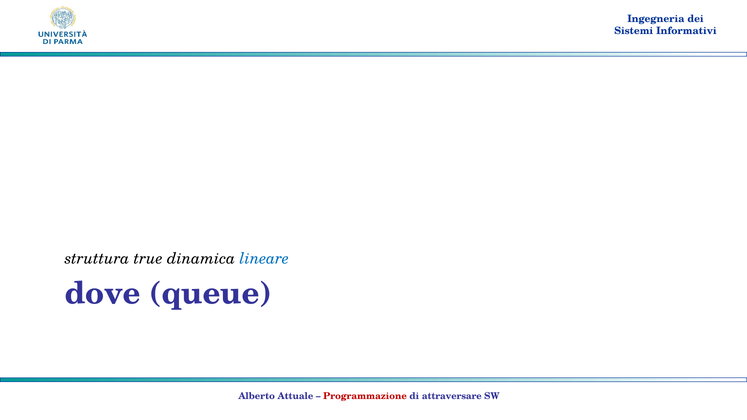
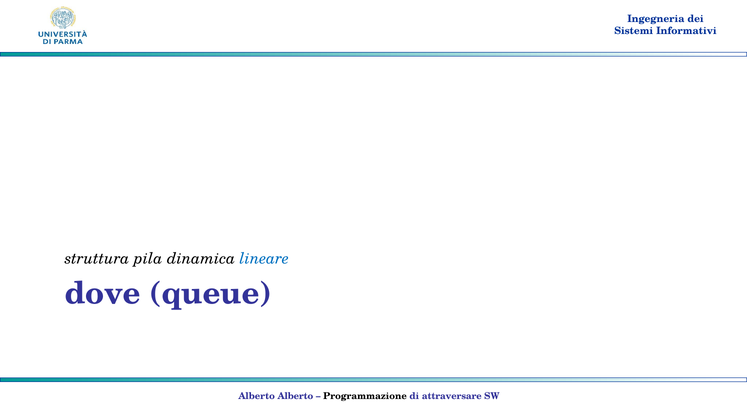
true: true -> pila
Alberto Attuale: Attuale -> Alberto
Programmazione colour: red -> black
